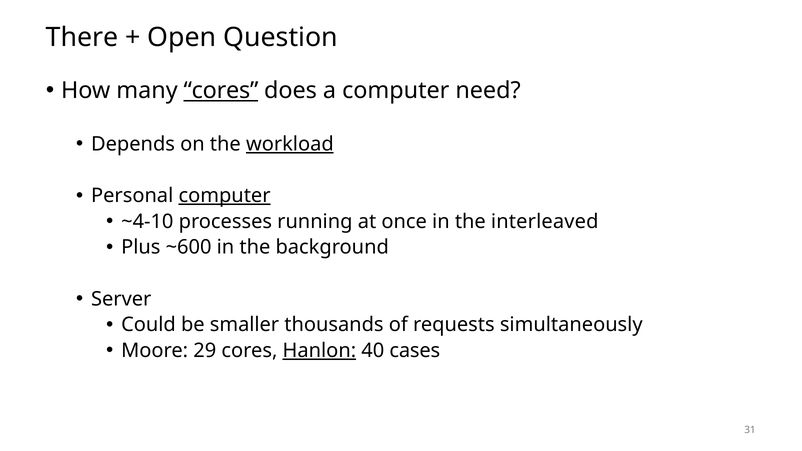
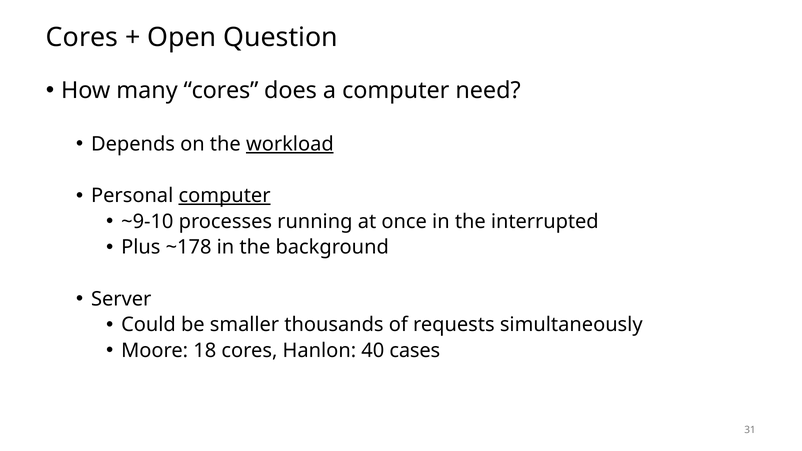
There at (82, 37): There -> Cores
cores at (221, 91) underline: present -> none
~4-10: ~4-10 -> ~9-10
interleaved: interleaved -> interrupted
~600: ~600 -> ~178
29: 29 -> 18
Hanlon underline: present -> none
